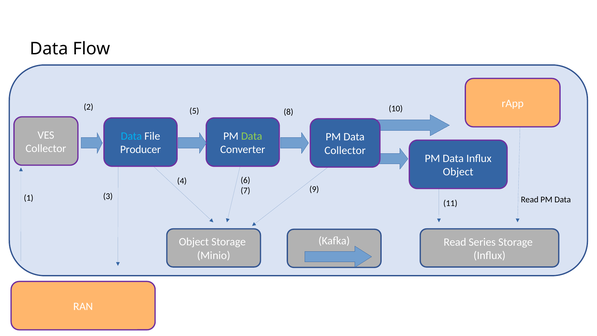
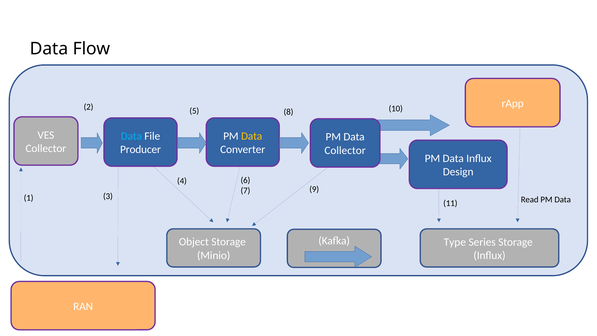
Data at (252, 136) colour: light green -> yellow
Object at (458, 172): Object -> Design
Read at (455, 242): Read -> Type
